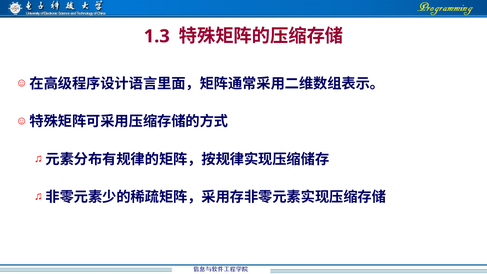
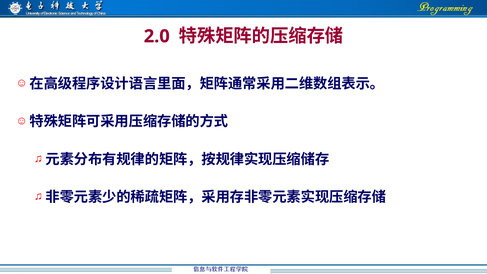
1.3: 1.3 -> 2.0
